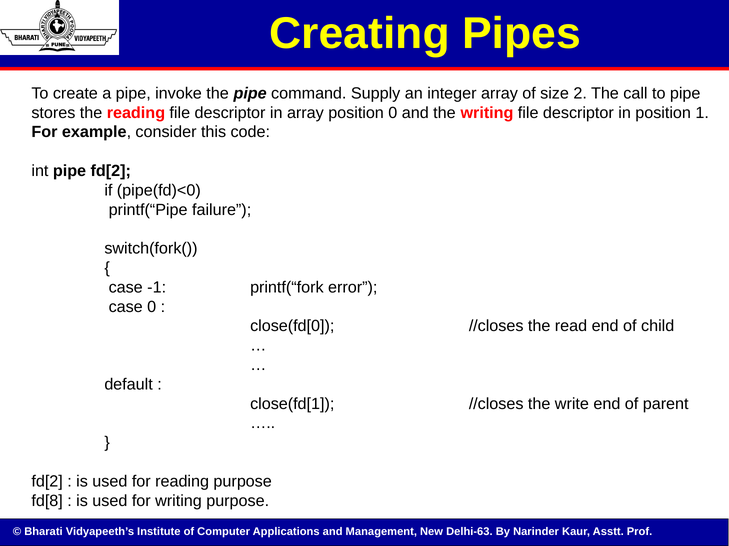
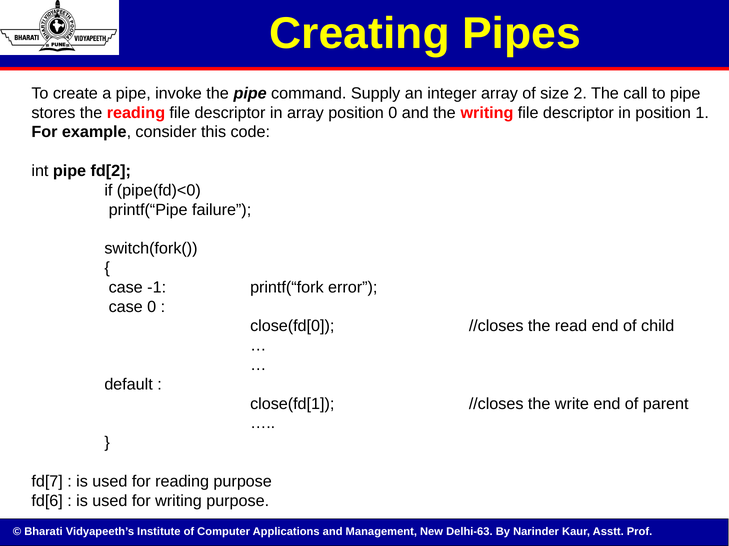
fd[2 at (47, 482): fd[2 -> fd[7
fd[8: fd[8 -> fd[6
